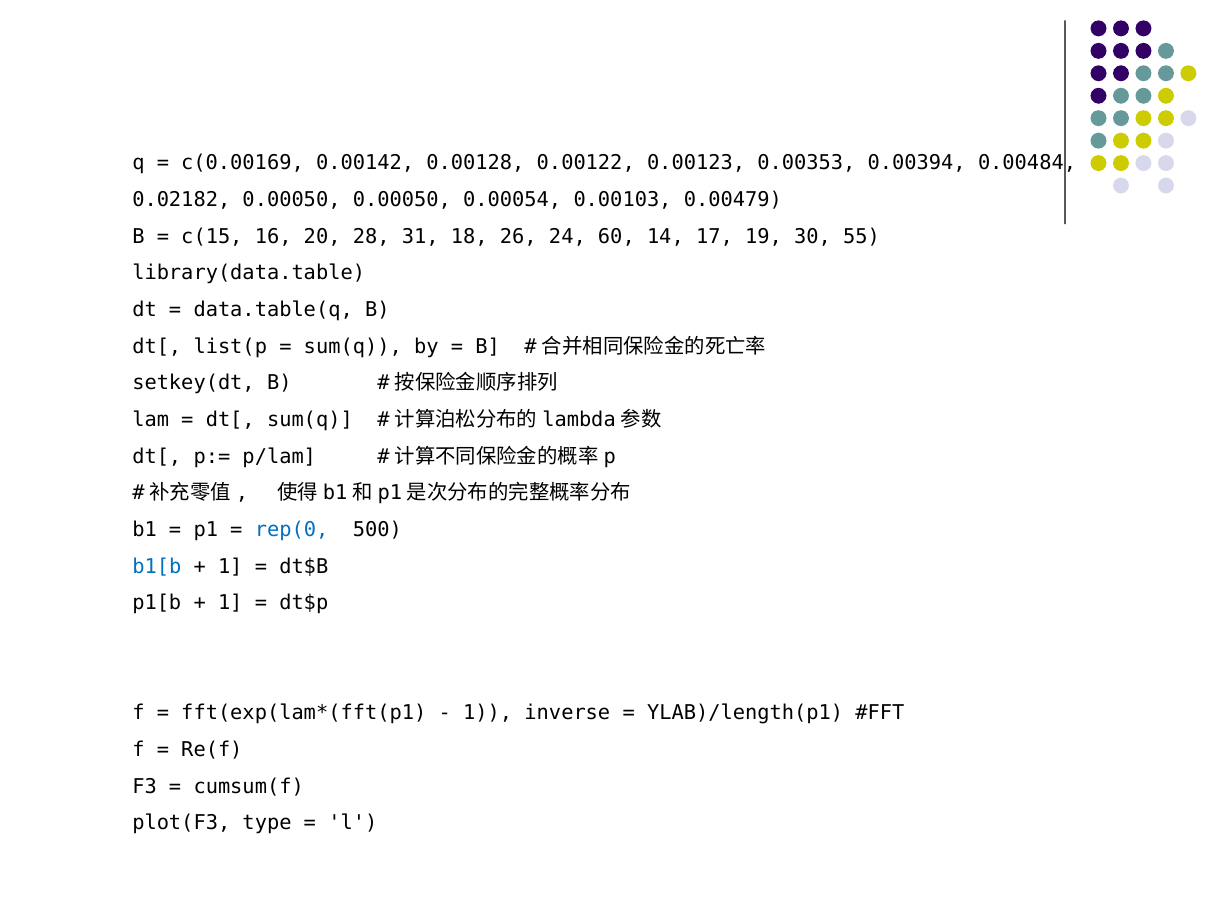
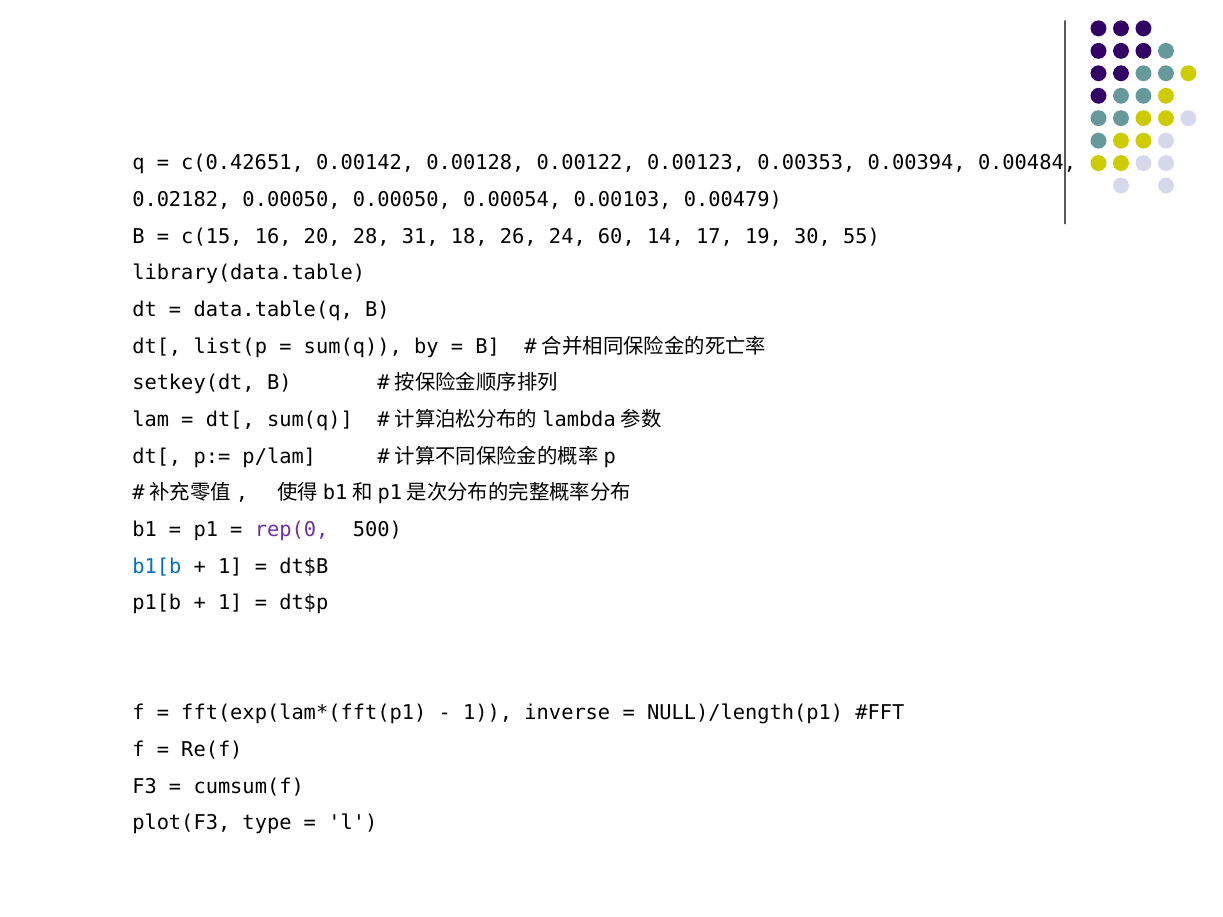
c(0.00169: c(0.00169 -> c(0.42651
rep(0 colour: blue -> purple
YLAB)/length(p1: YLAB)/length(p1 -> NULL)/length(p1
